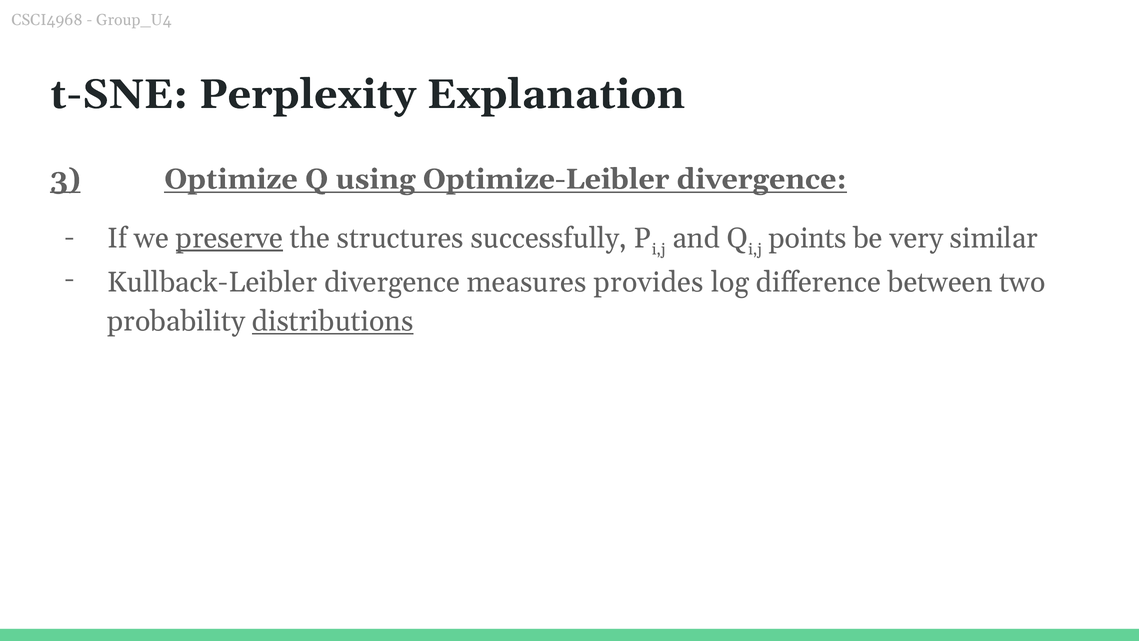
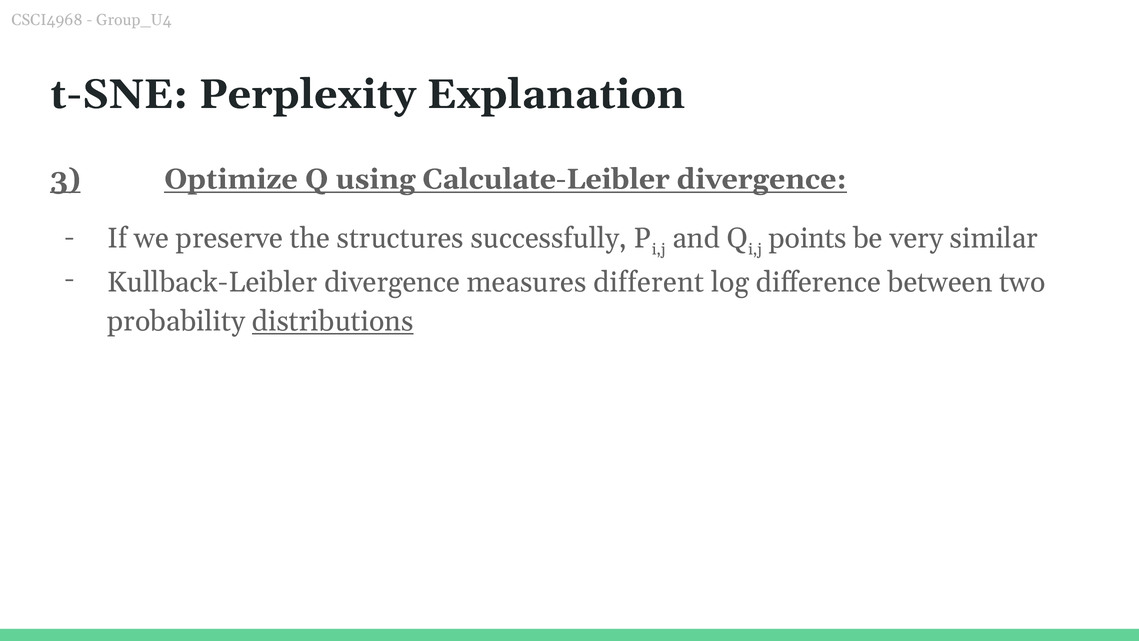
Optimize-Leibler: Optimize-Leibler -> Calculate-Leibler
preserve underline: present -> none
provides: provides -> different
